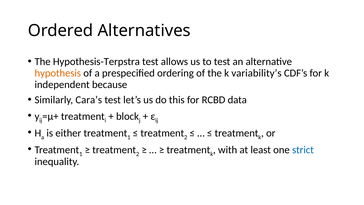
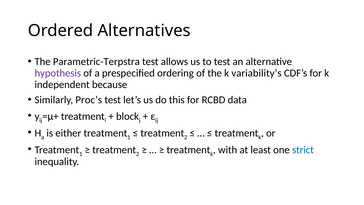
Hypothesis-Terpstra: Hypothesis-Terpstra -> Parametric-Terpstra
hypothesis colour: orange -> purple
Cara’s: Cara’s -> Proc’s
